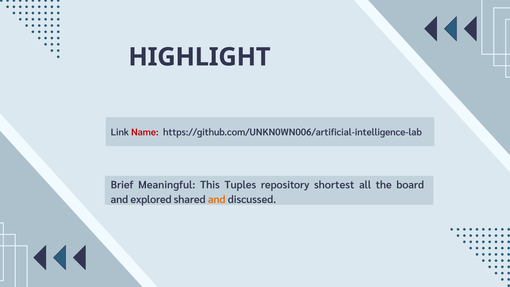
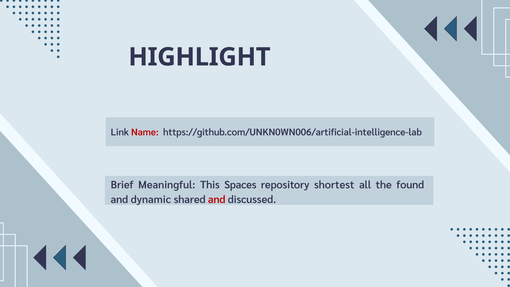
Tuples: Tuples -> Spaces
board: board -> found
explored: explored -> dynamic
and at (217, 200) colour: orange -> red
